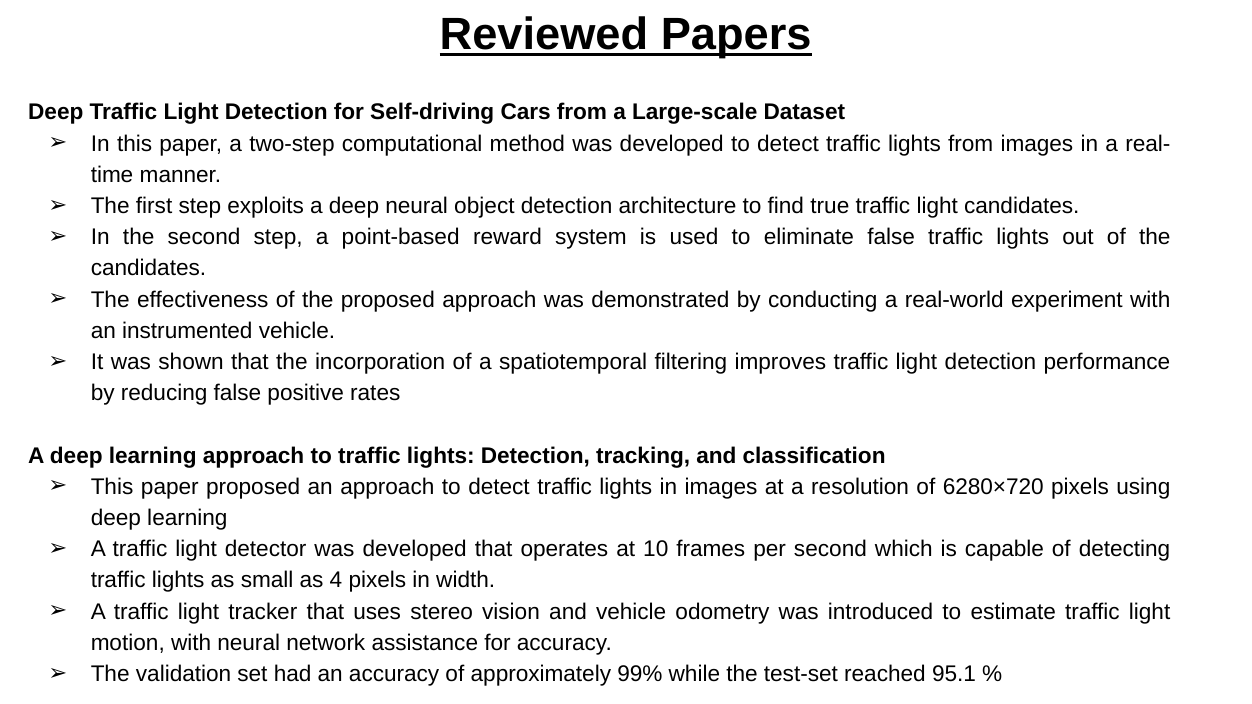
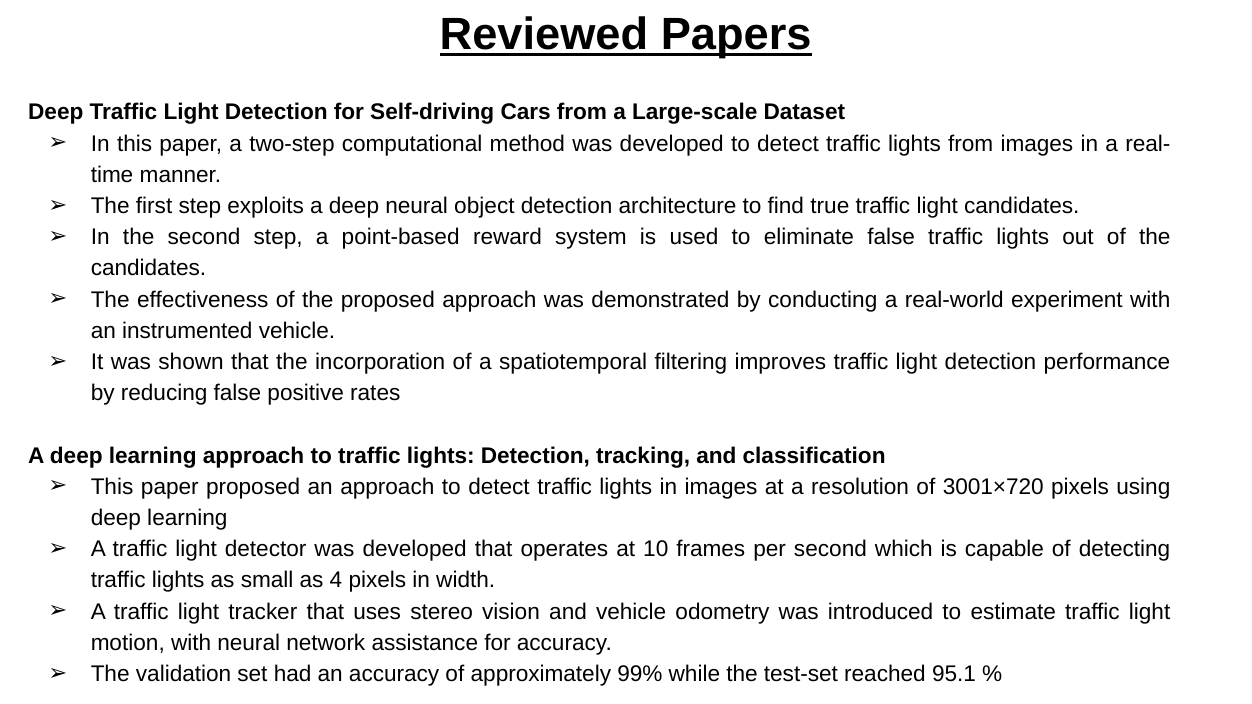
6280×720: 6280×720 -> 3001×720
